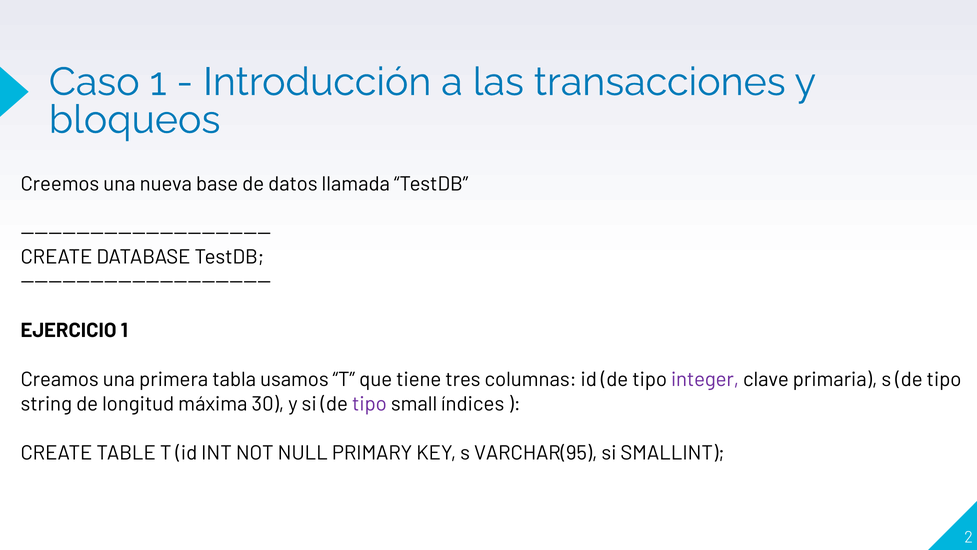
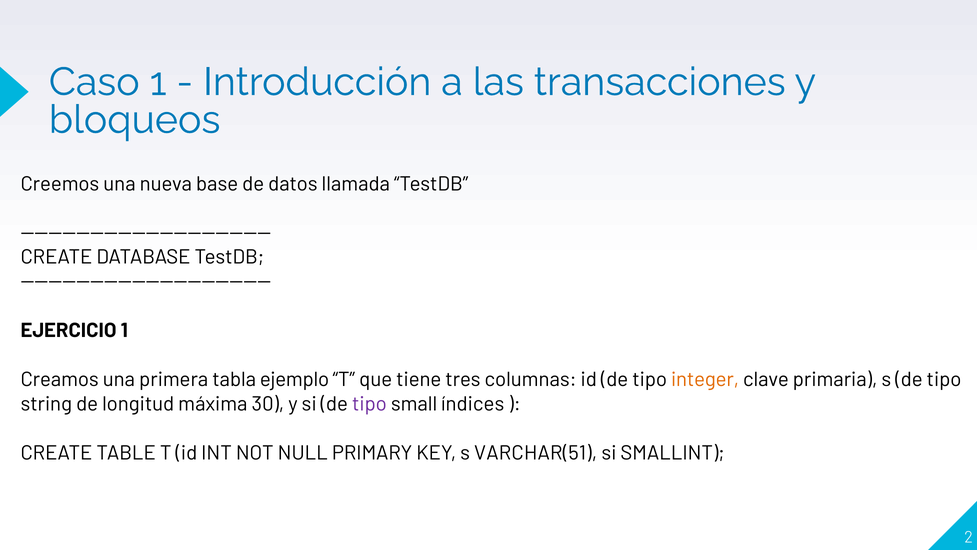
usamos: usamos -> ejemplo
integer colour: purple -> orange
VARCHAR(95: VARCHAR(95 -> VARCHAR(51
